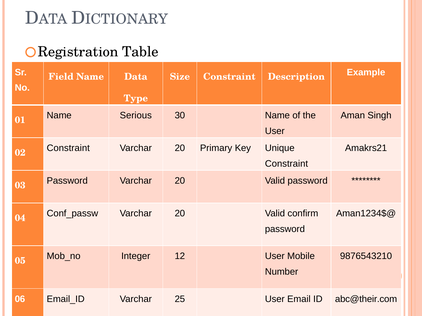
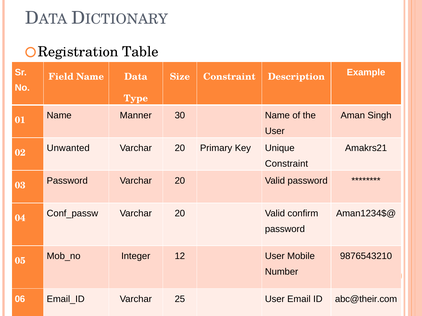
Serious: Serious -> Manner
Constraint at (68, 148): Constraint -> Unwanted
